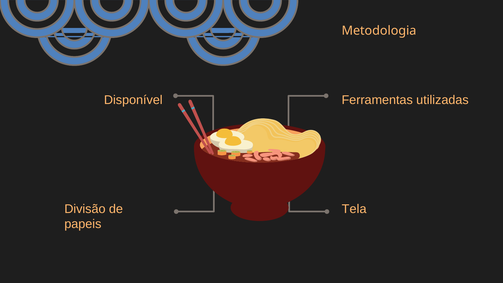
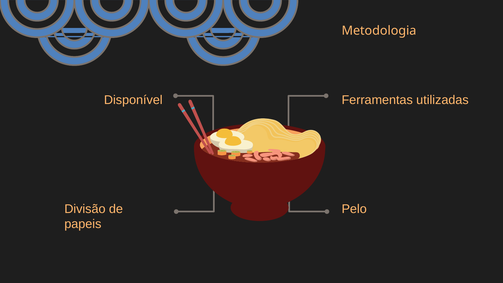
Tela: Tela -> Pelo
